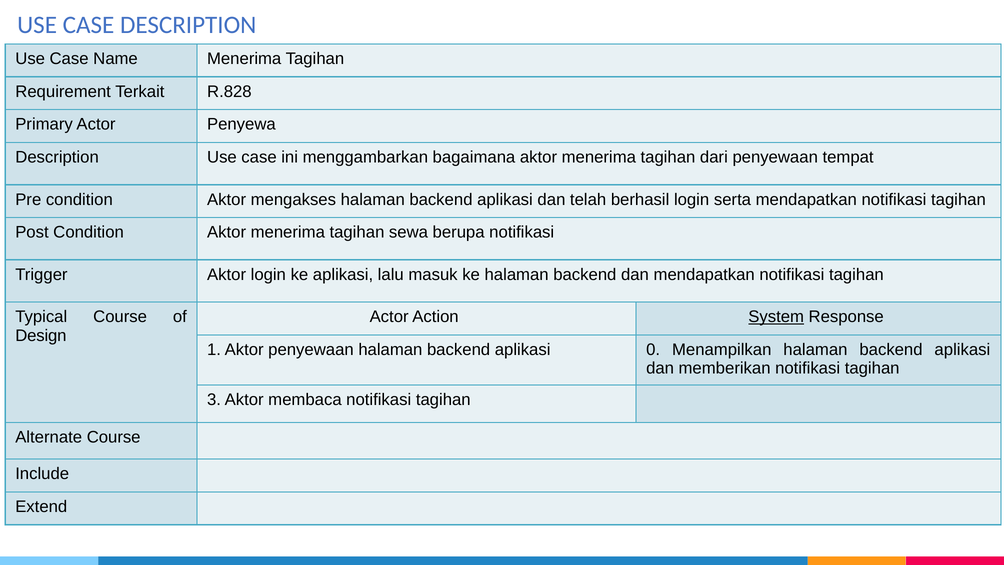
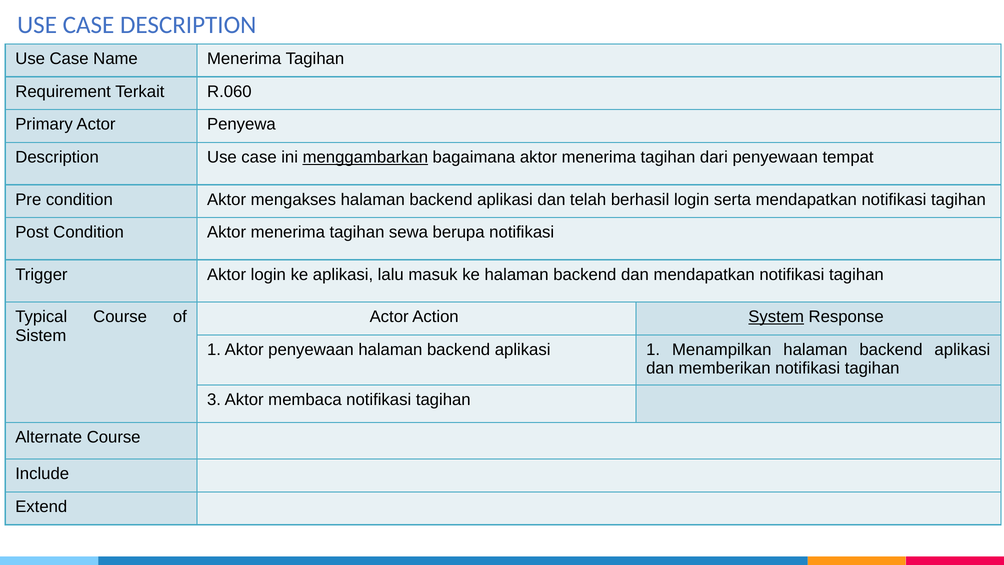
R.828: R.828 -> R.060
menggambarkan underline: none -> present
Design: Design -> Sistem
aplikasi 0: 0 -> 1
